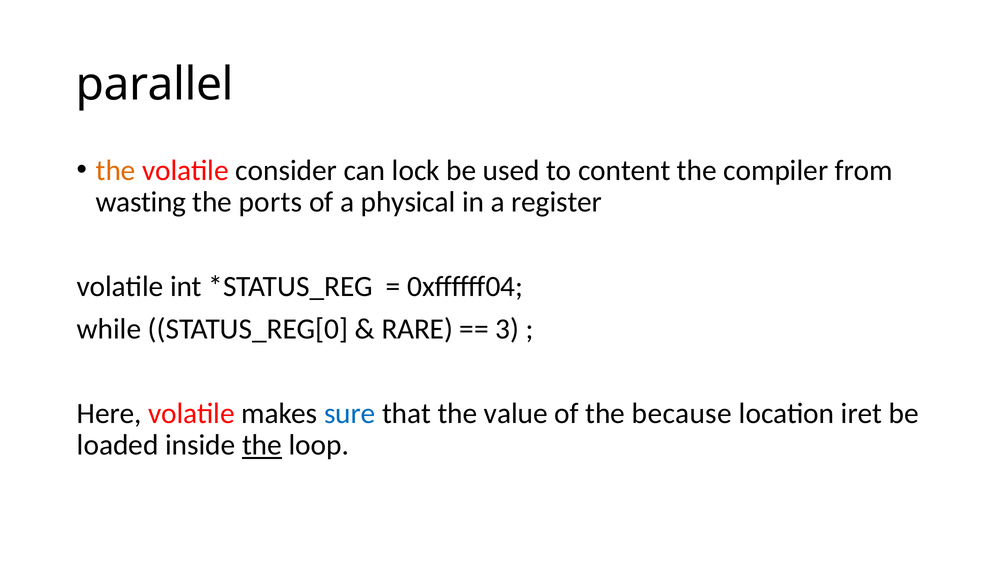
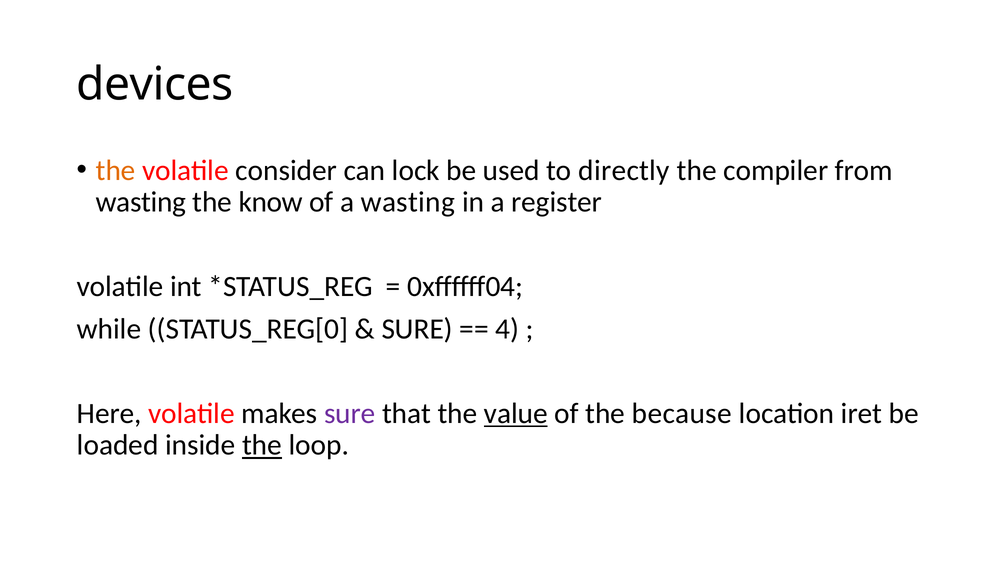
parallel: parallel -> devices
content: content -> directly
ports: ports -> know
a physical: physical -> wasting
RARE at (417, 329): RARE -> SURE
3: 3 -> 4
sure at (350, 414) colour: blue -> purple
value underline: none -> present
